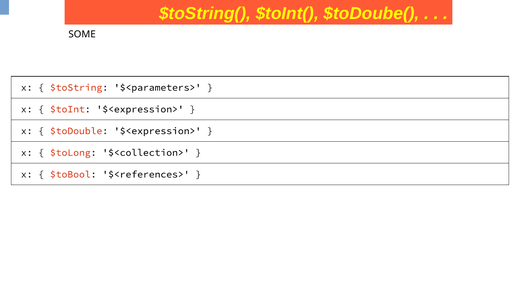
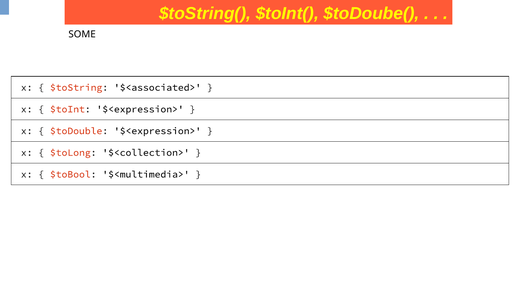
$<parameters>: $<parameters> -> $<associated>
$<references>: $<references> -> $<multimedia>
